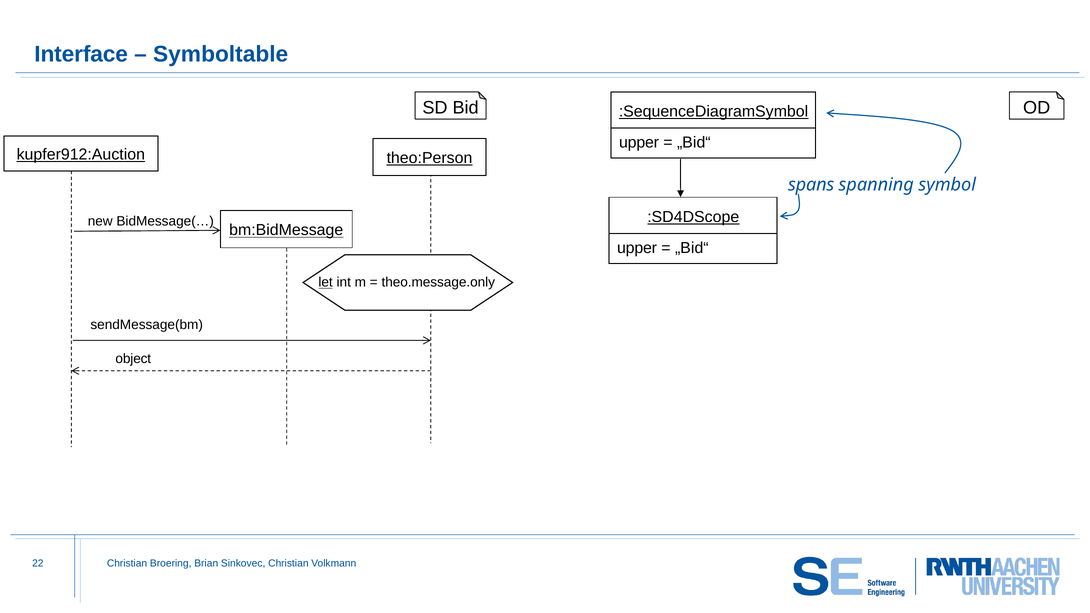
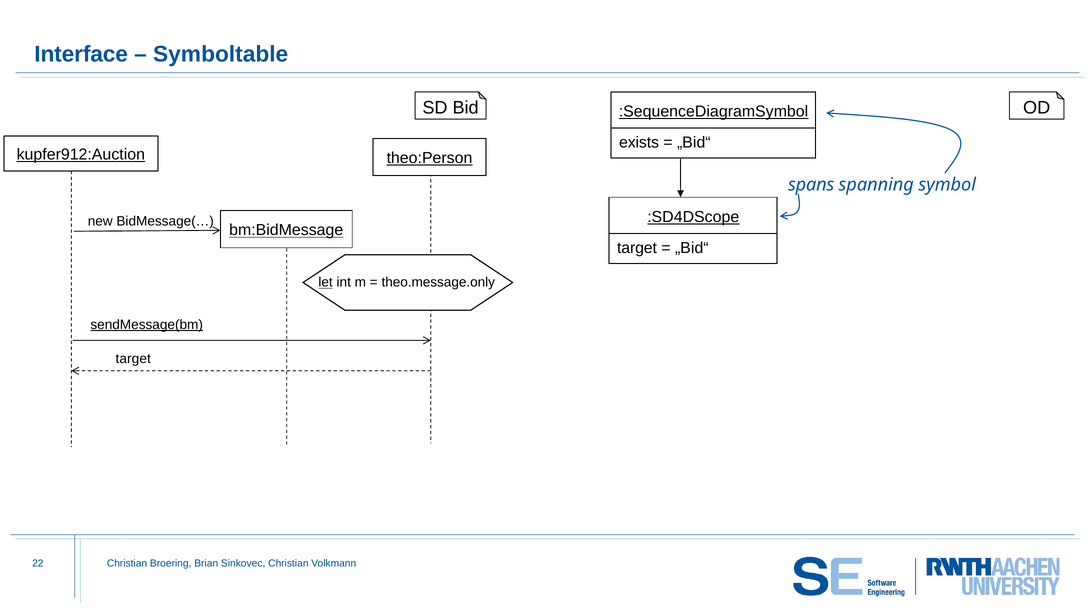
upper at (639, 143): upper -> exists
upper at (637, 248): upper -> target
sendMessage(bm underline: none -> present
object at (133, 359): object -> target
